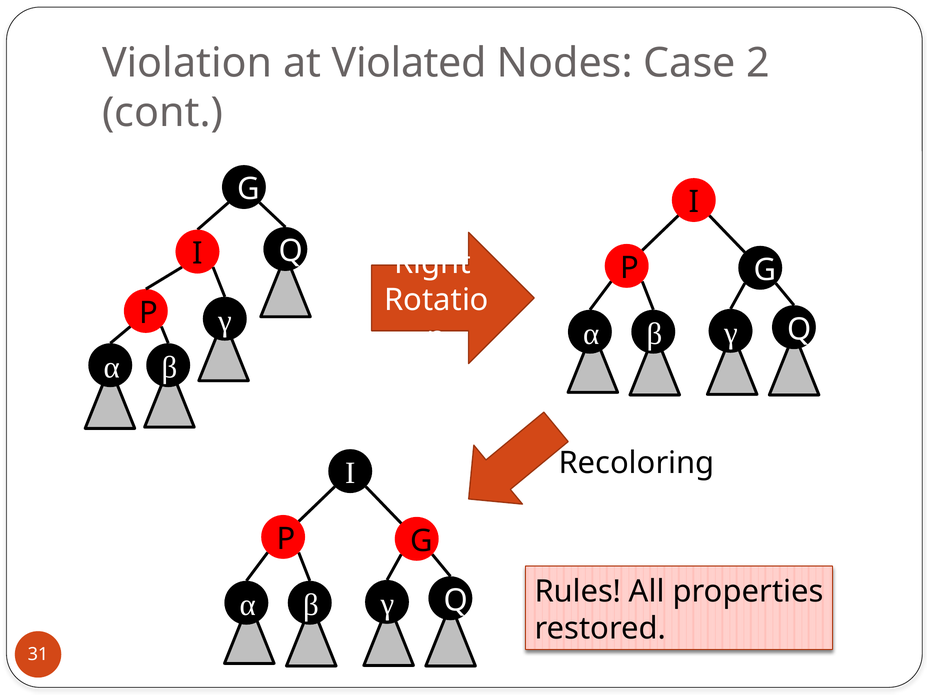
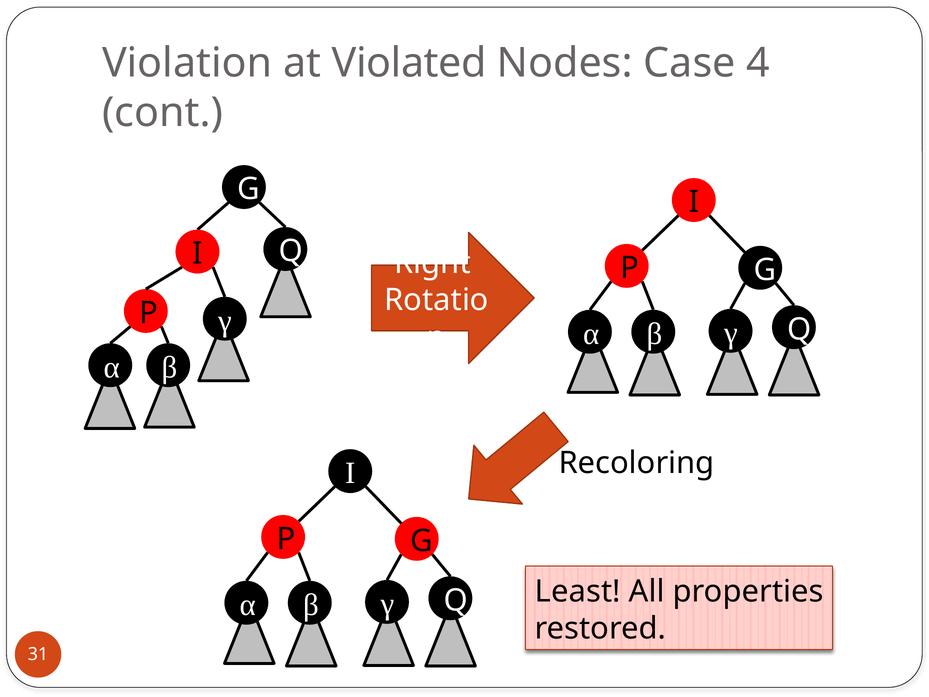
2: 2 -> 4
Rules: Rules -> Least
